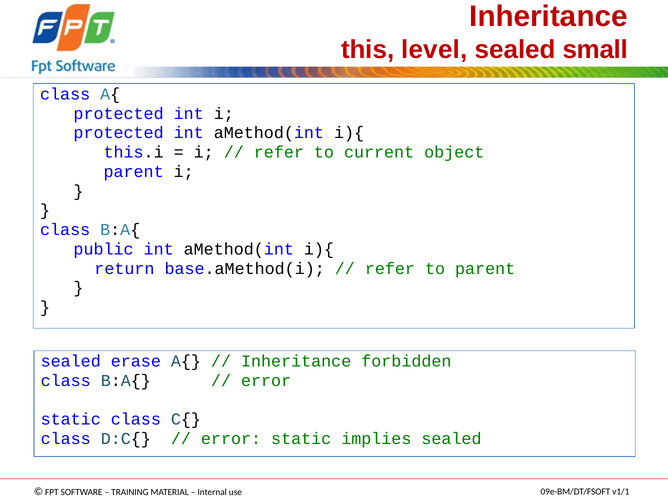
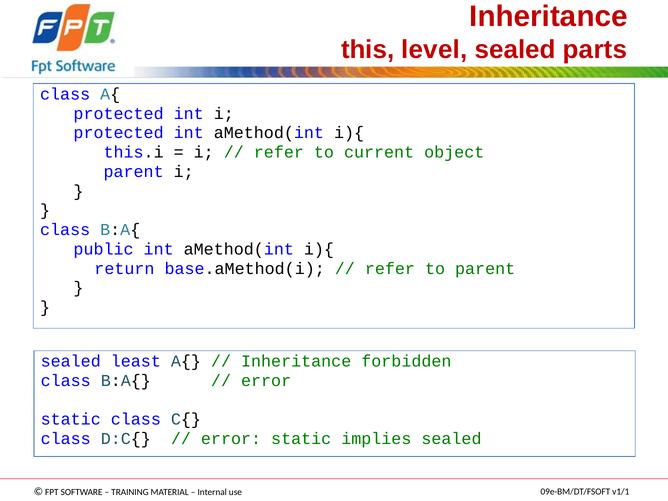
small: small -> parts
erase: erase -> least
